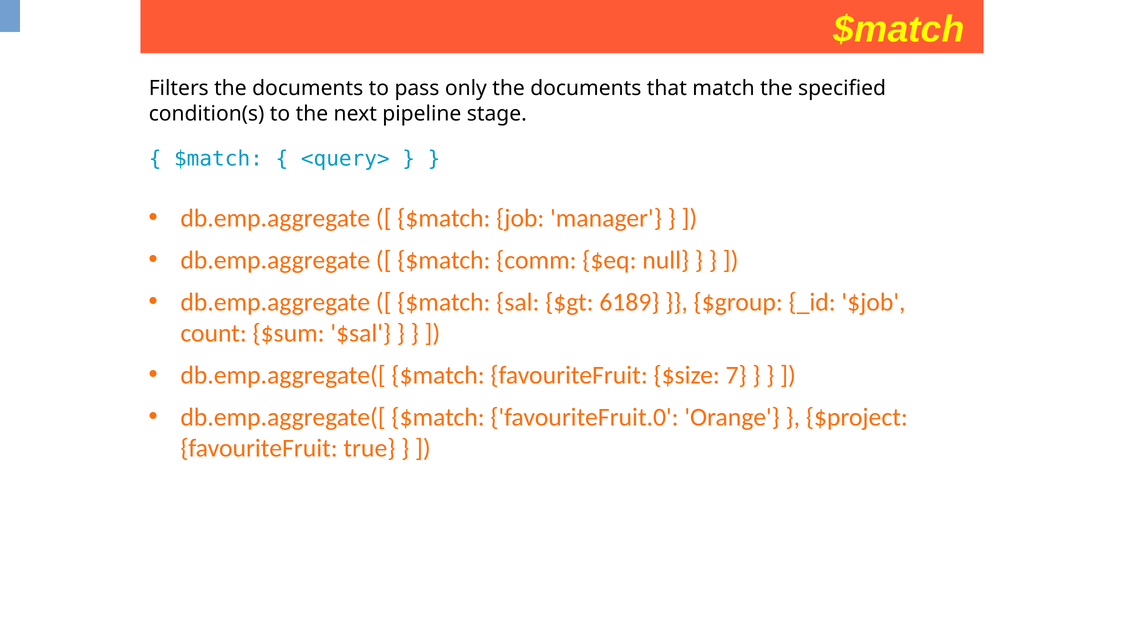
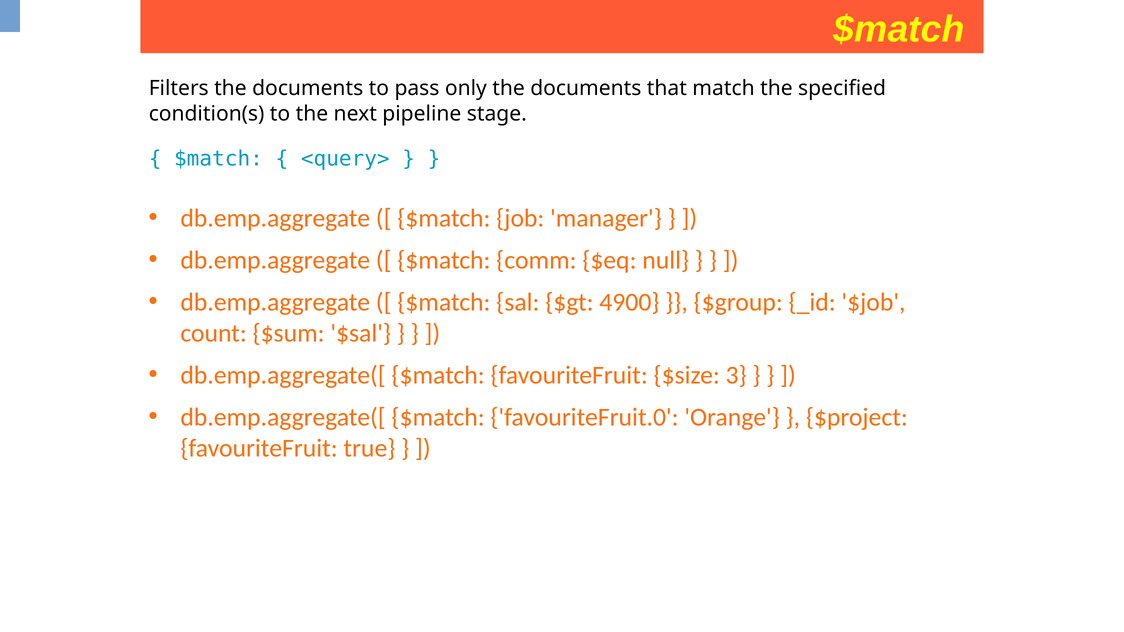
6189: 6189 -> 4900
7: 7 -> 3
